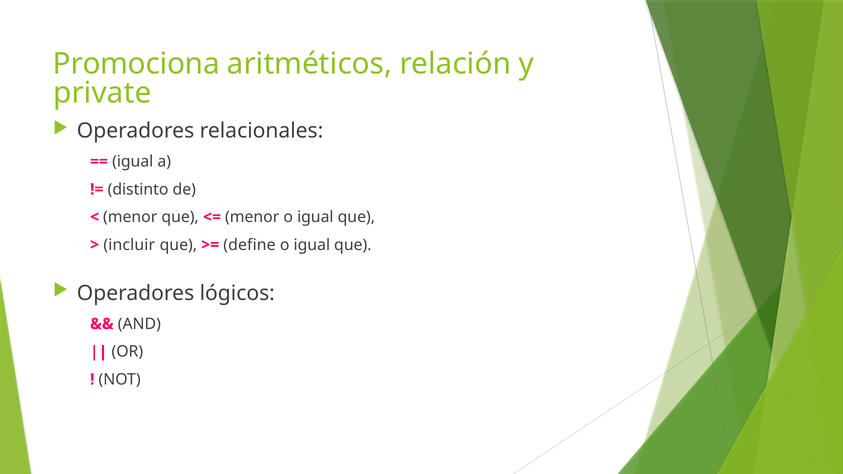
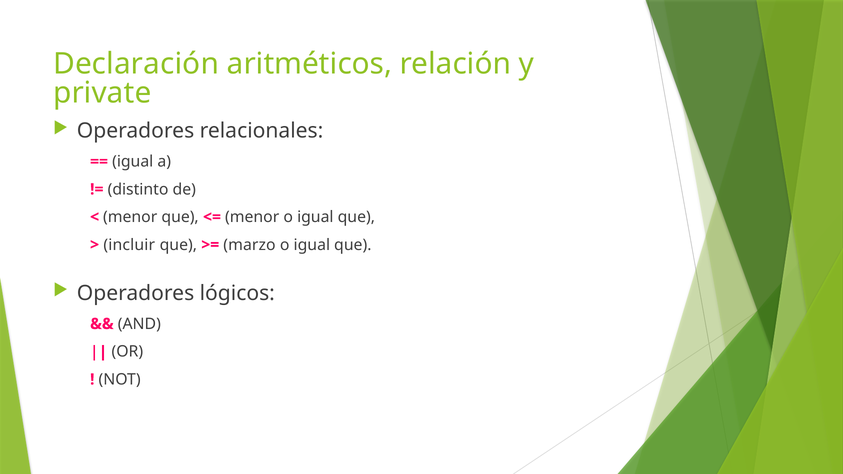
Promociona: Promociona -> Declaración
define: define -> marzo
